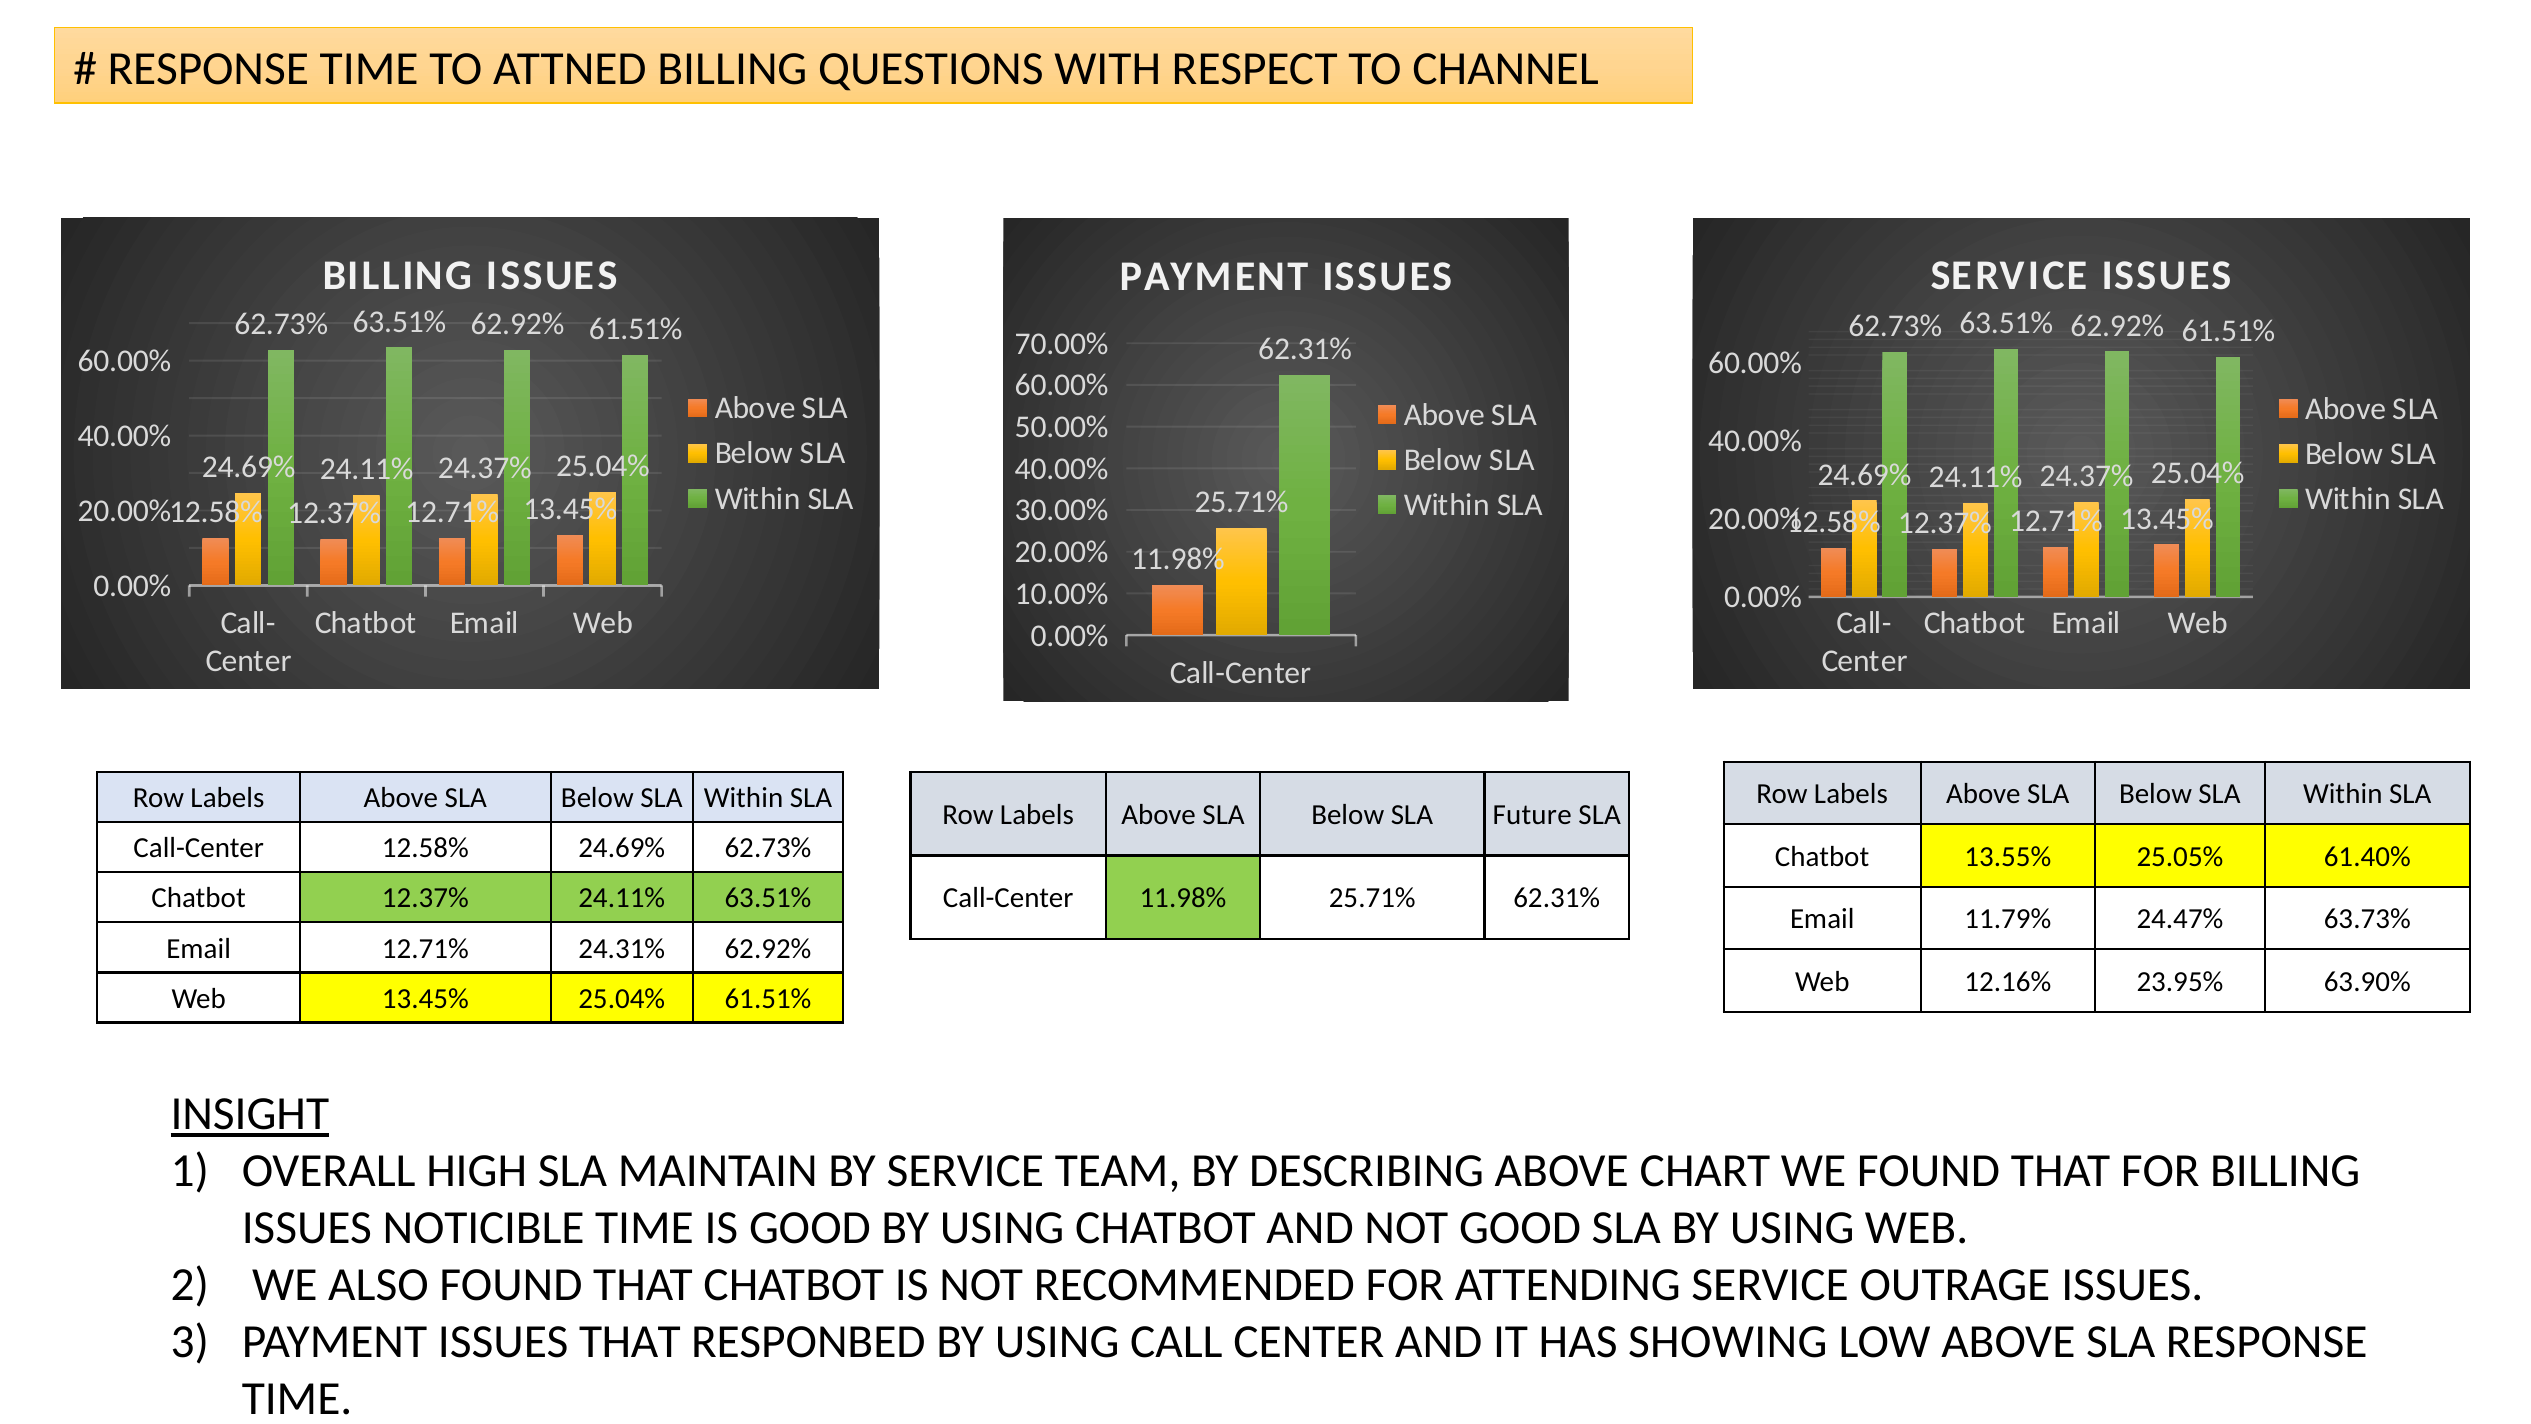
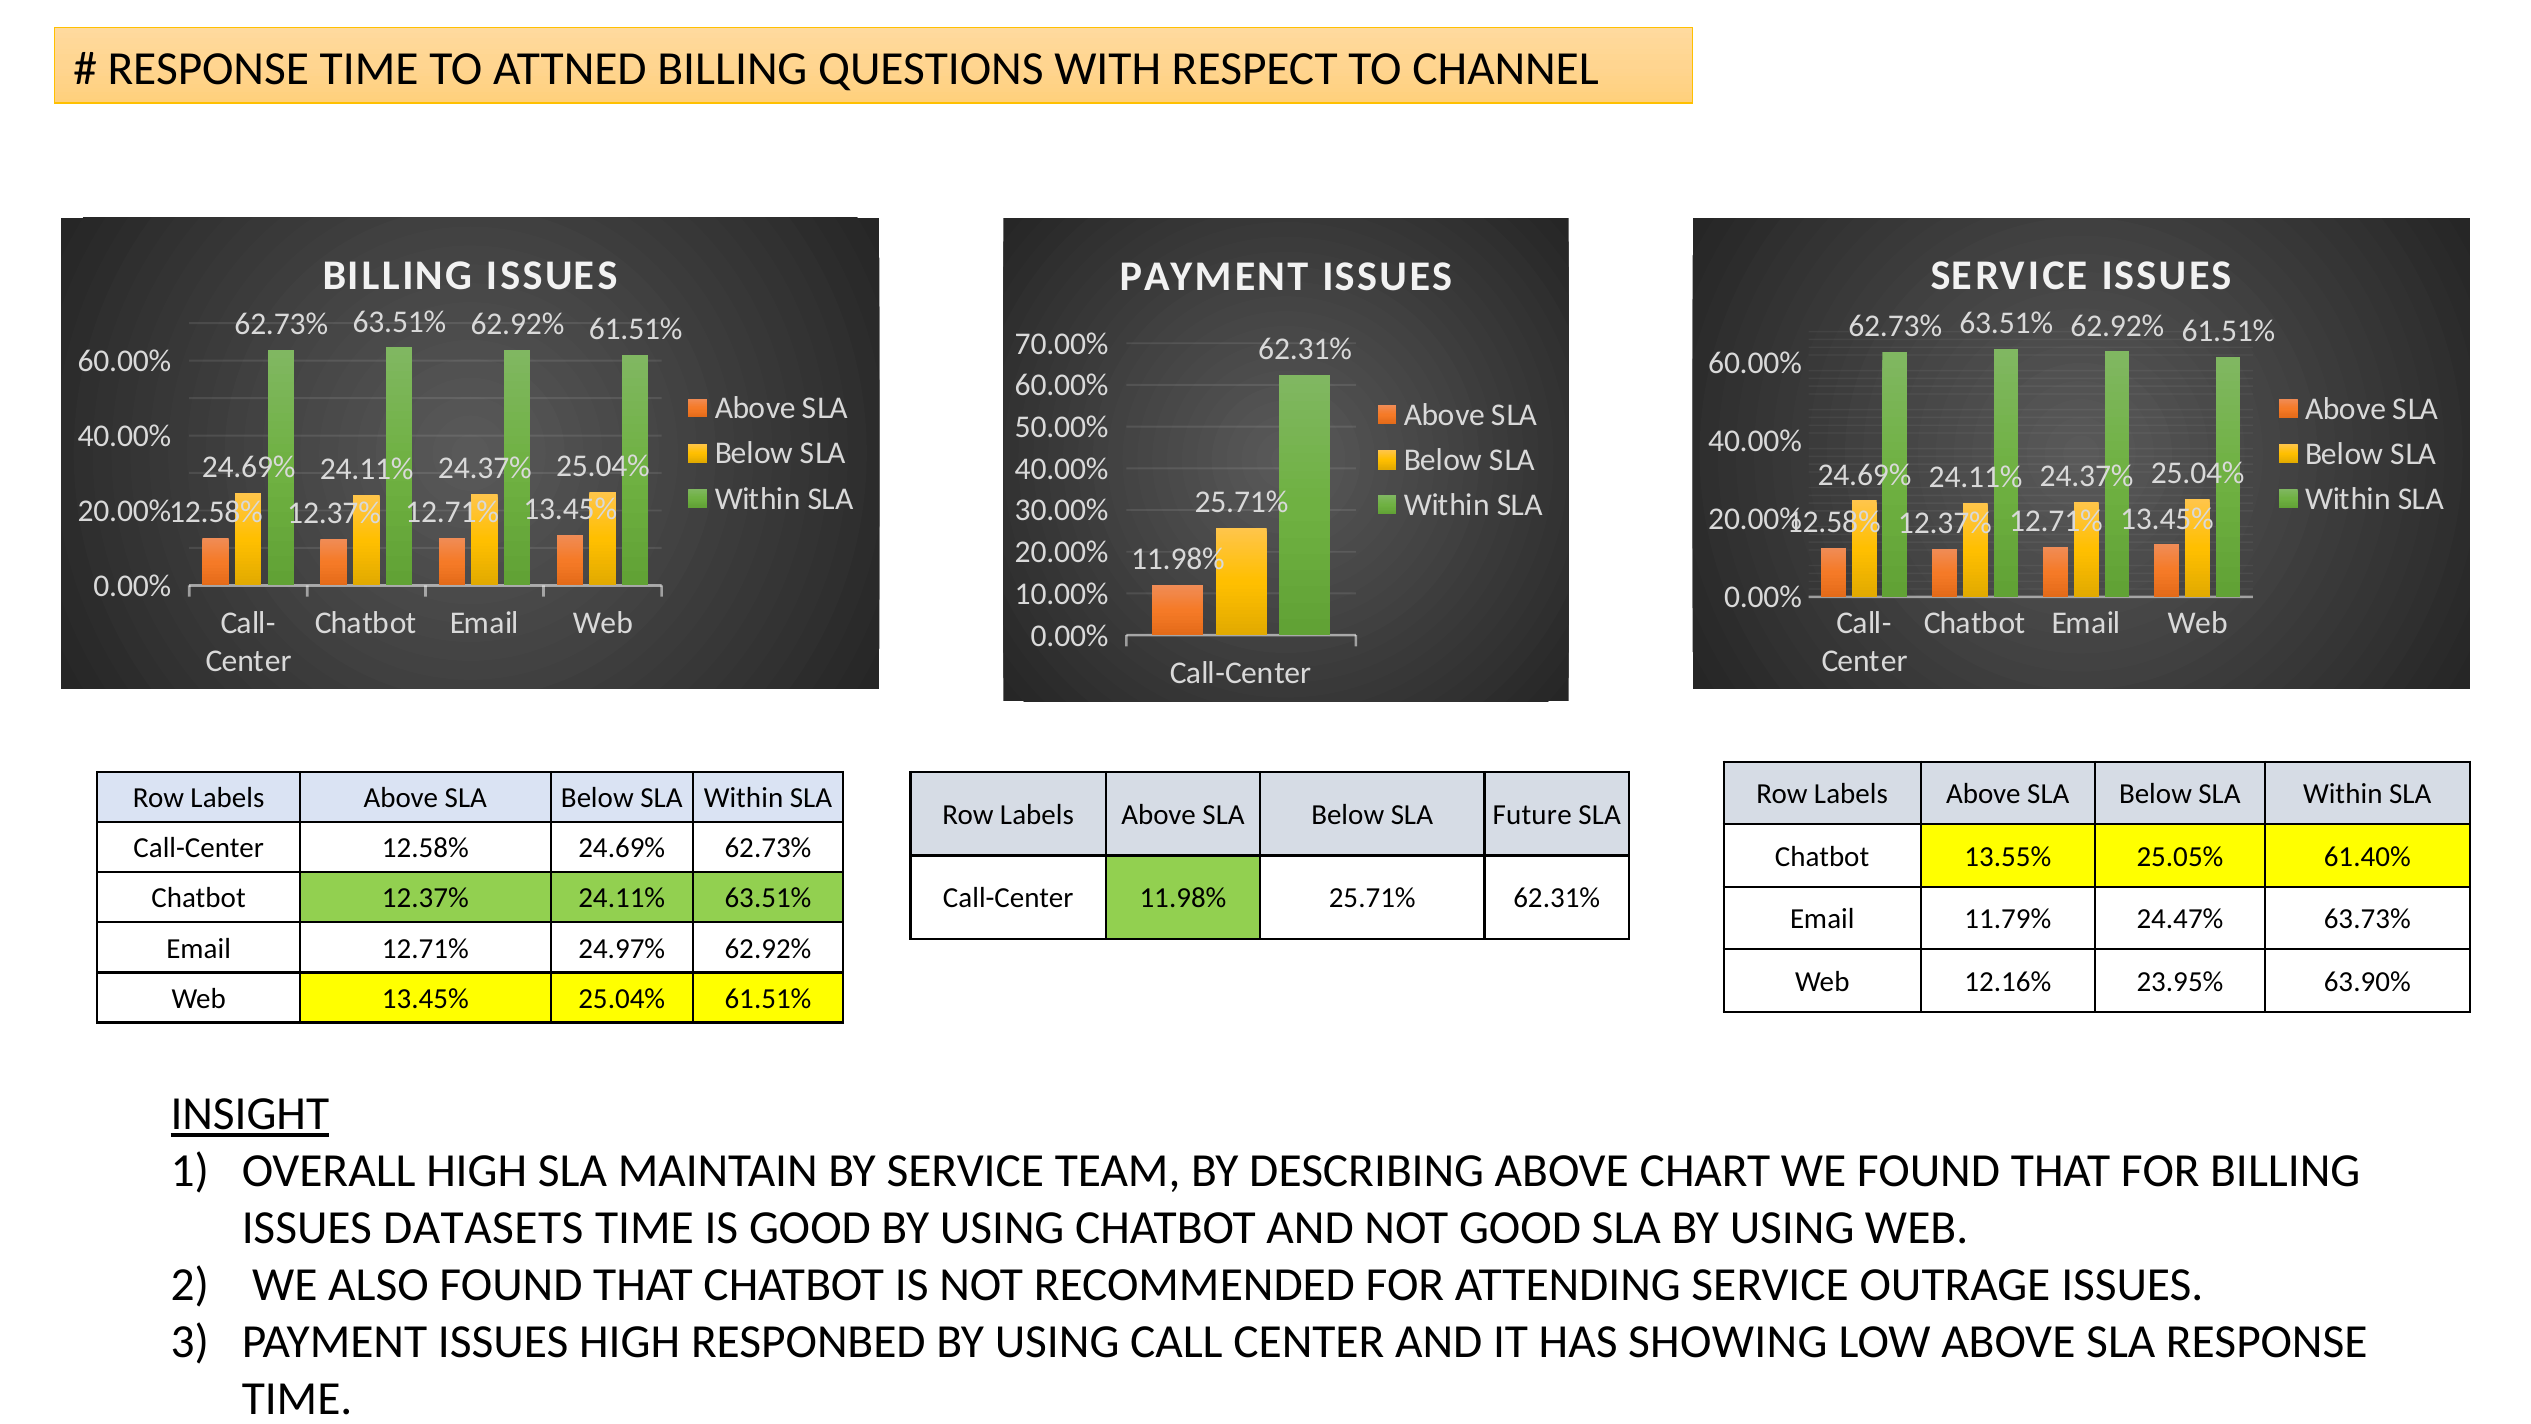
24.31%: 24.31% -> 24.97%
NOTICIBLE: NOTICIBLE -> DATASETS
ISSUES THAT: THAT -> HIGH
